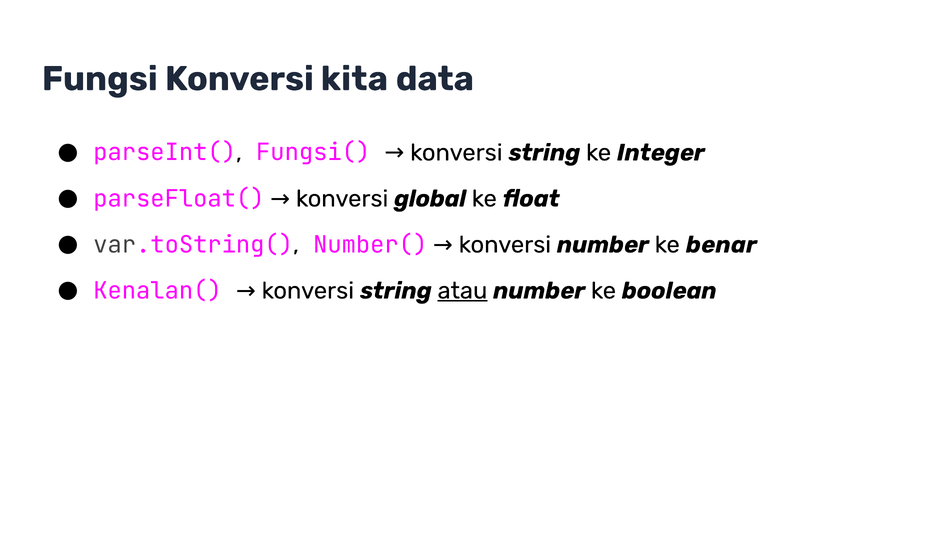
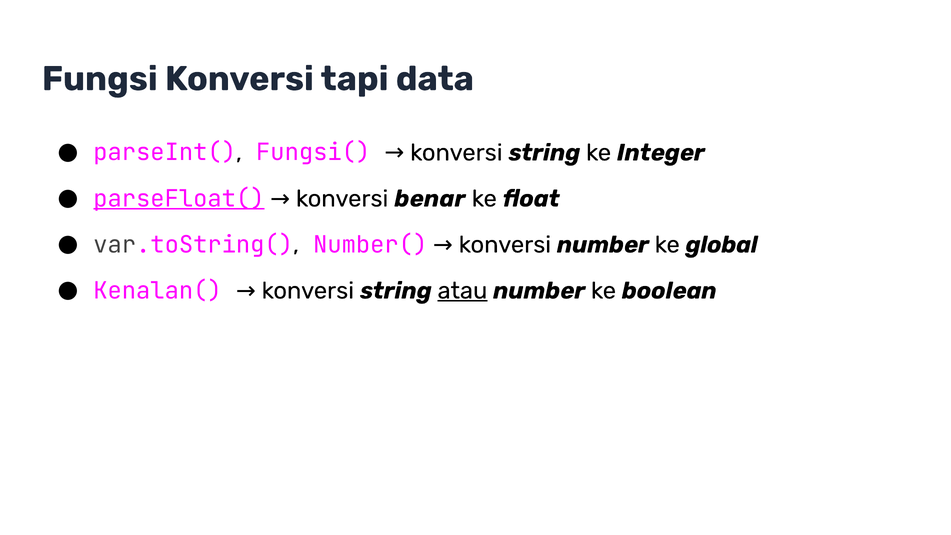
kita: kita -> tapi
parseFloat( underline: none -> present
global: global -> benar
benar: benar -> global
